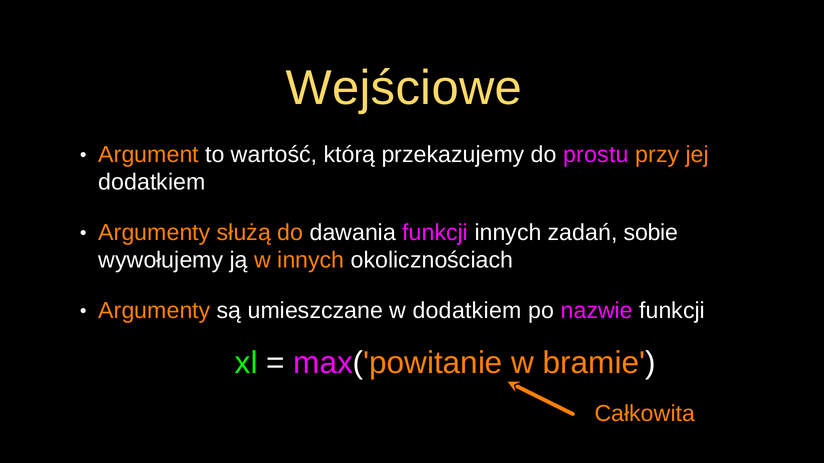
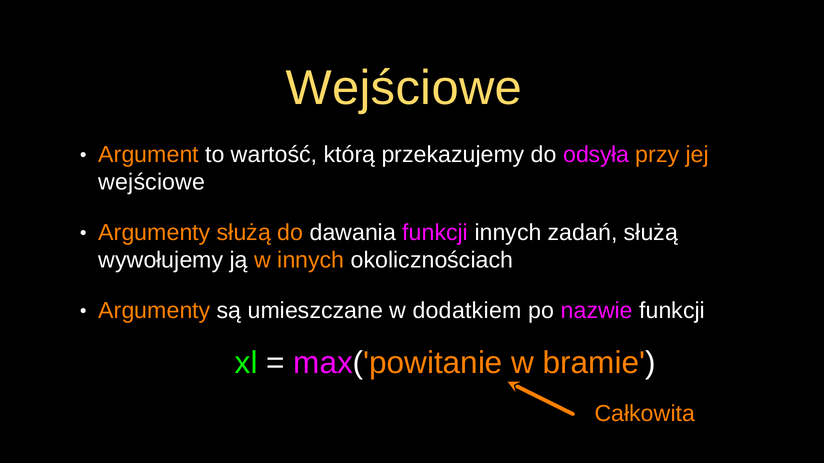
prostu: prostu -> odsyła
dodatkiem at (152, 182): dodatkiem -> wejściowe
zadań sobie: sobie -> służą
